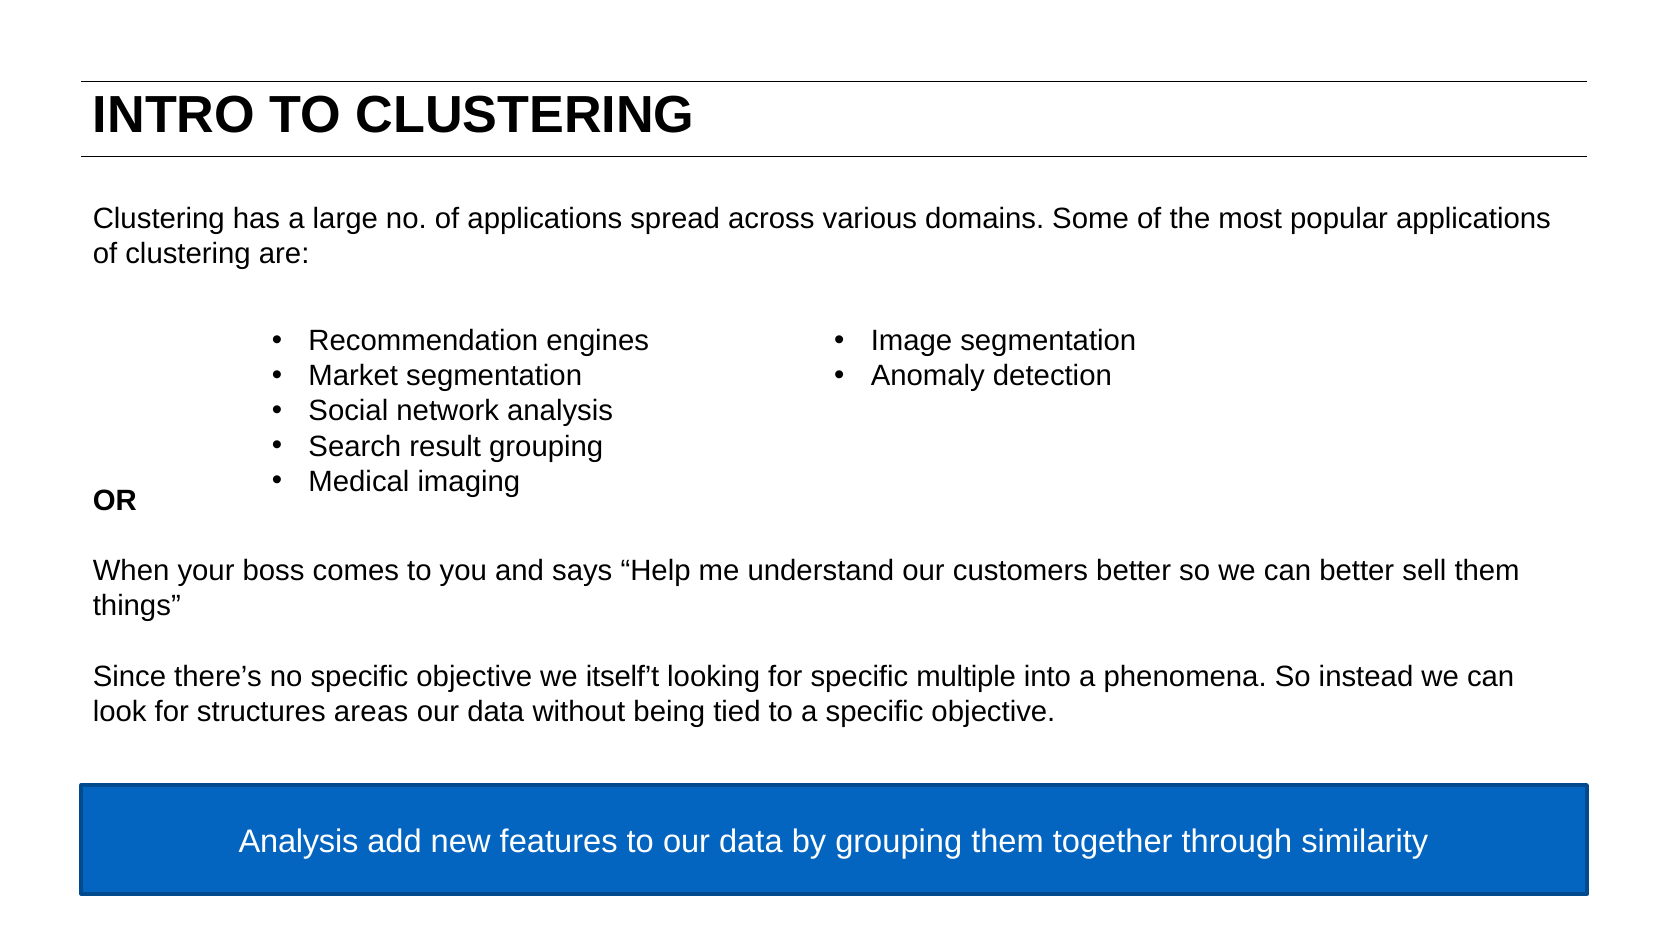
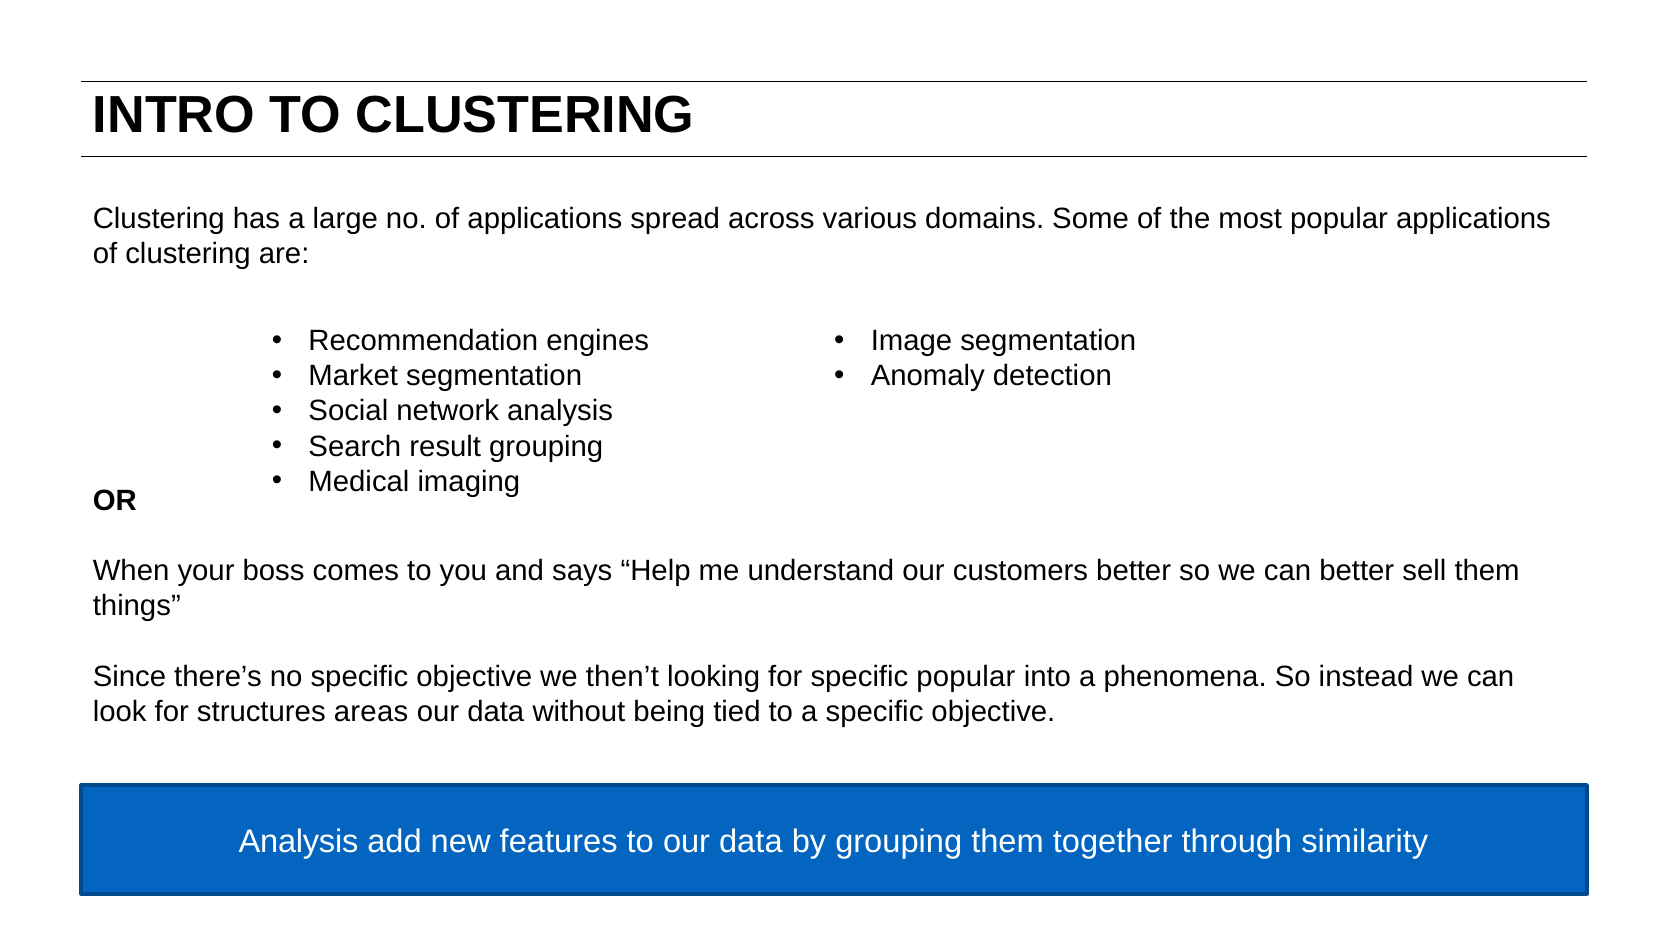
itself’t: itself’t -> then’t
specific multiple: multiple -> popular
